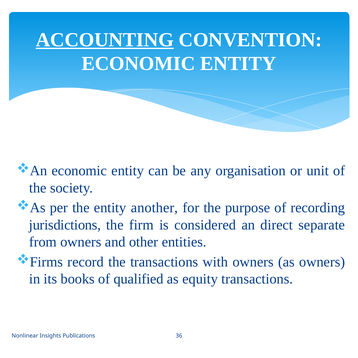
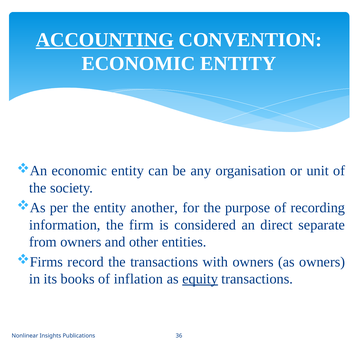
jurisdictions: jurisdictions -> information
qualified: qualified -> inflation
equity underline: none -> present
